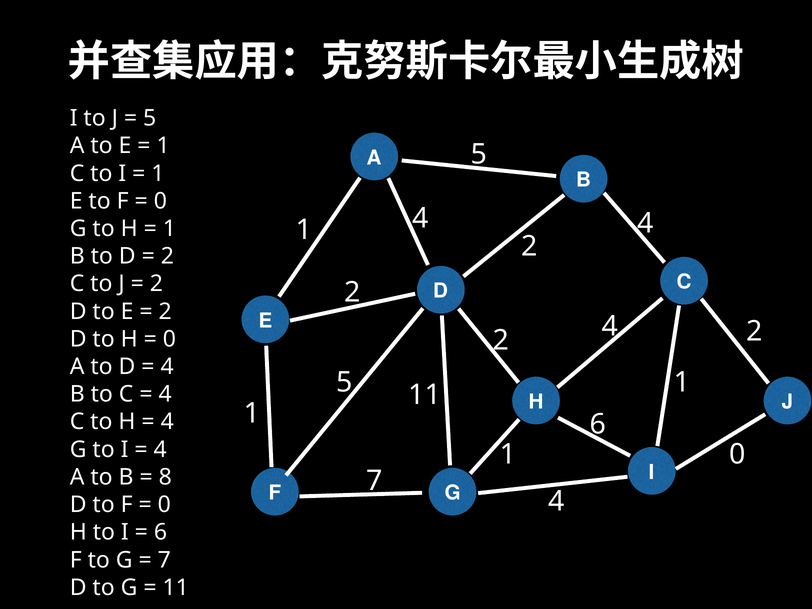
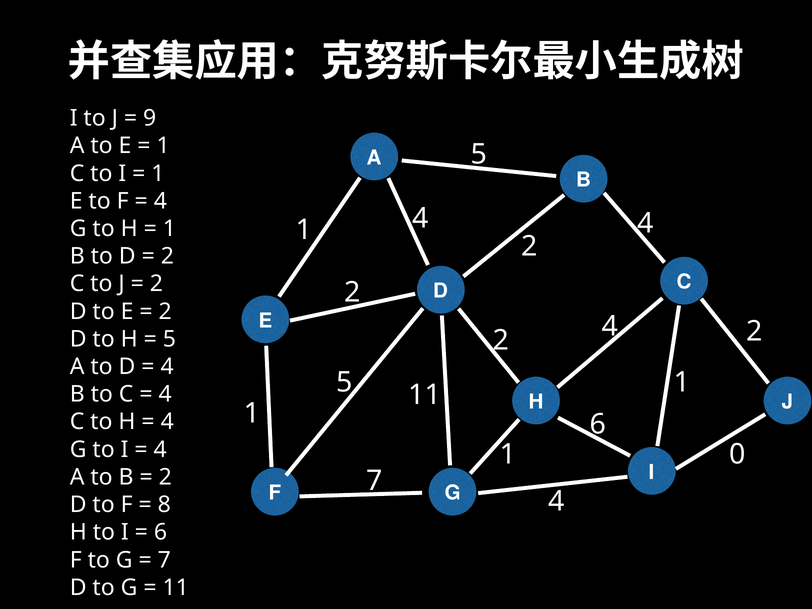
5 at (150, 118): 5 -> 9
0 at (160, 201): 0 -> 4
0 at (169, 339): 0 -> 5
8 at (165, 477): 8 -> 2
0 at (164, 505): 0 -> 8
